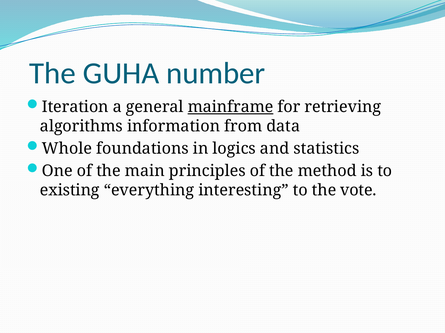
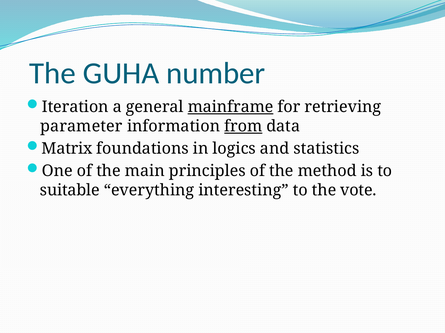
algorithms: algorithms -> parameter
from underline: none -> present
Whole: Whole -> Matrix
existing: existing -> suitable
